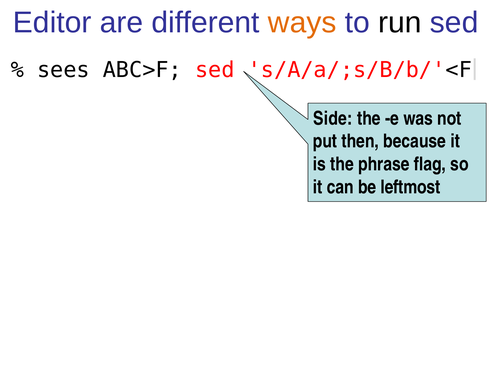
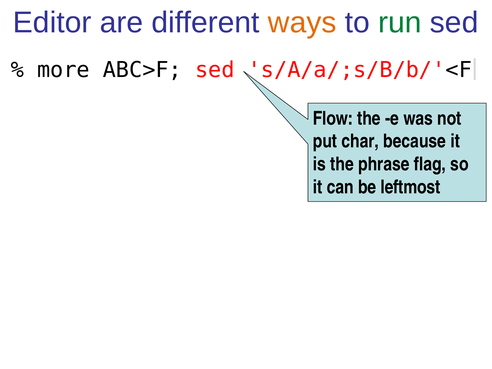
run colour: black -> green
sees: sees -> more
Side: Side -> Flow
then: then -> char
